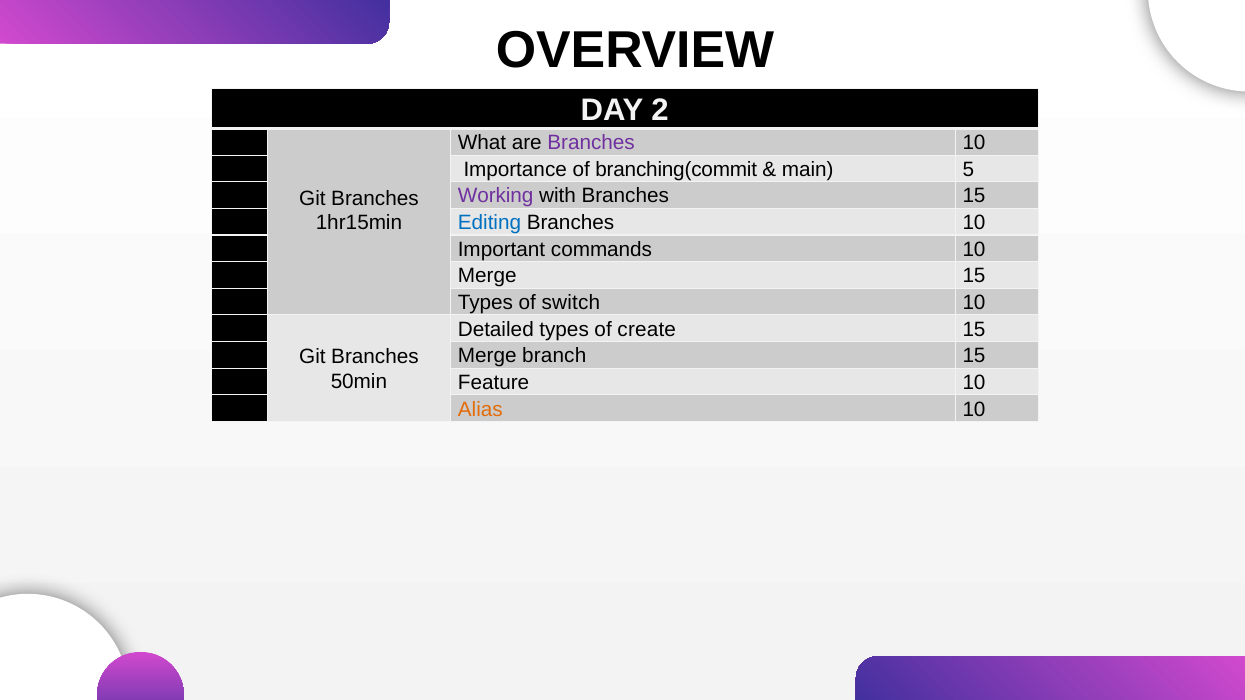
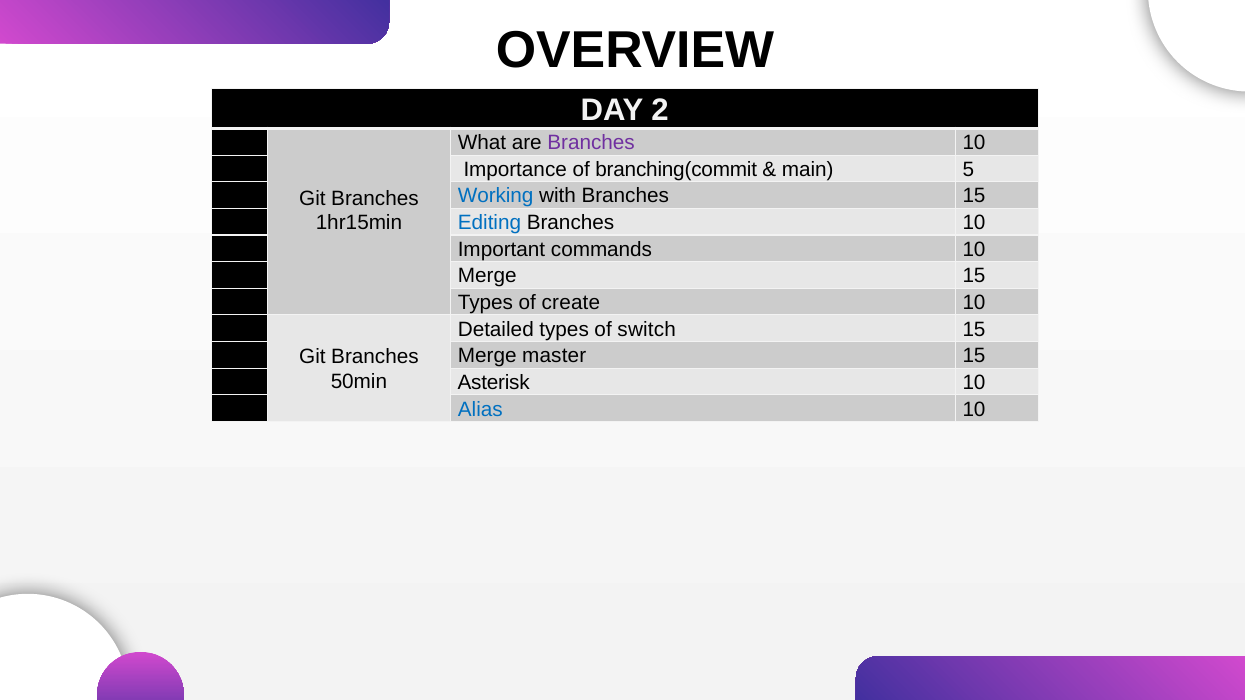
Working colour: purple -> blue
switch: switch -> create
create: create -> switch
branch: branch -> master
Feature: Feature -> Asterisk
Alias colour: orange -> blue
